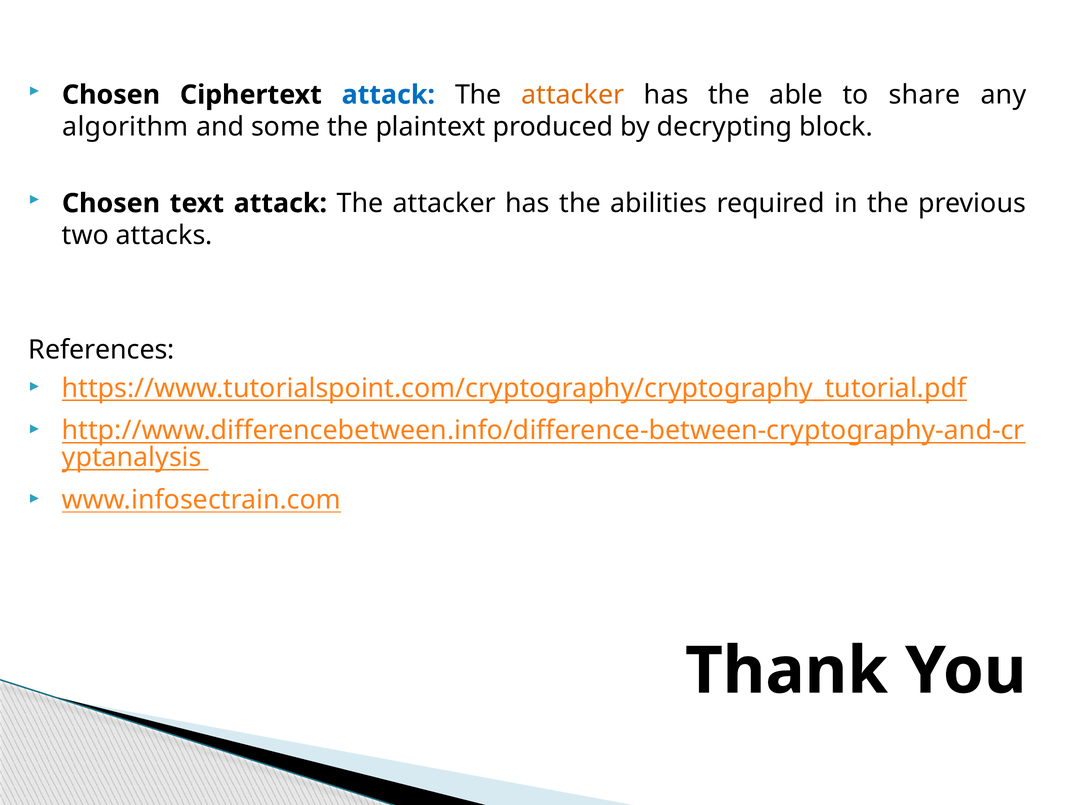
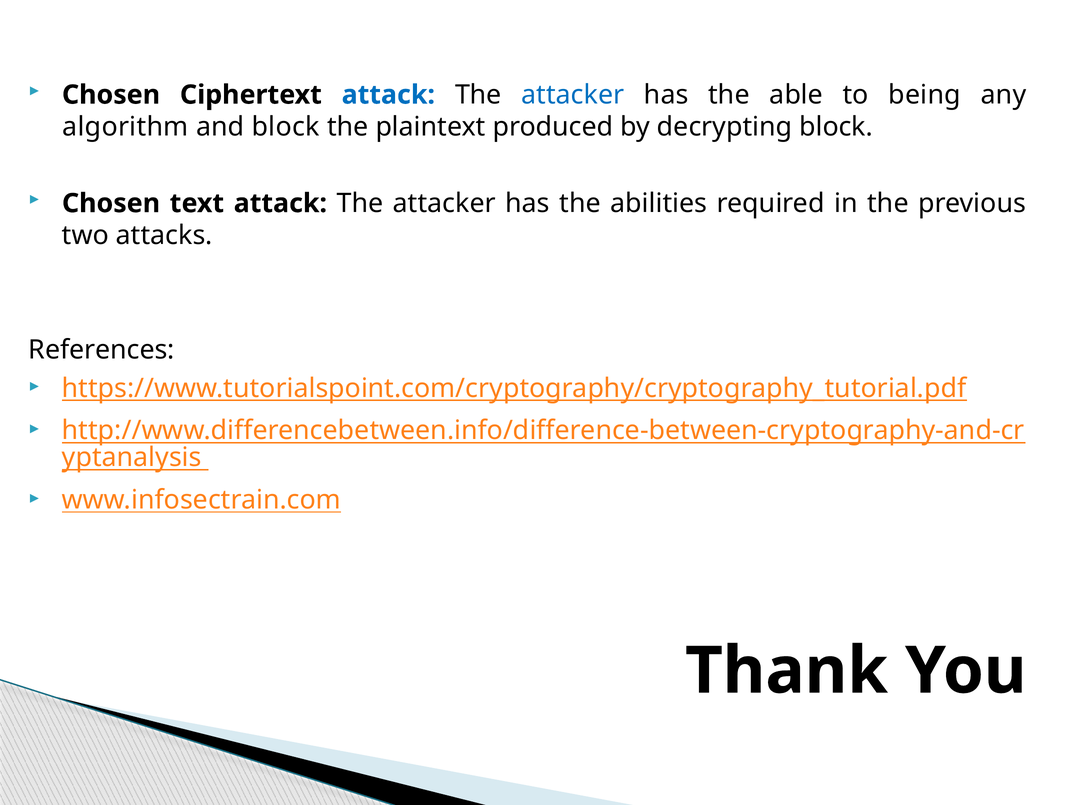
attacker at (573, 95) colour: orange -> blue
share: share -> being
and some: some -> block
